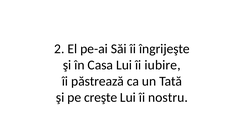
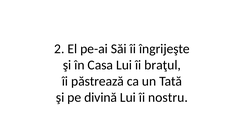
iubire: iubire -> braţul
creşte: creşte -> divină
